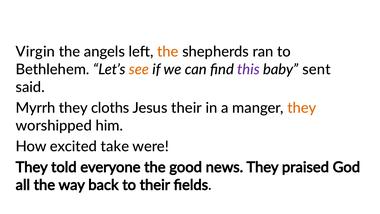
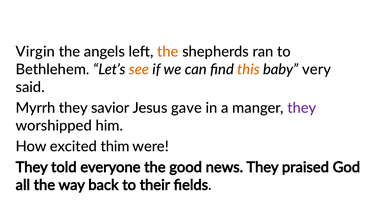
this colour: purple -> orange
sent: sent -> very
cloths: cloths -> savior
Jesus their: their -> gave
they at (302, 108) colour: orange -> purple
take: take -> thim
